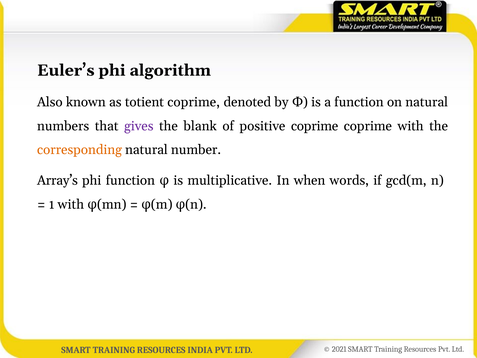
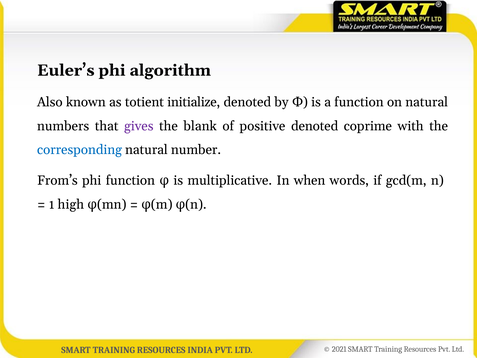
totient coprime: coprime -> initialize
positive coprime: coprime -> denoted
corresponding colour: orange -> blue
Array’s: Array’s -> From’s
1 with: with -> high
